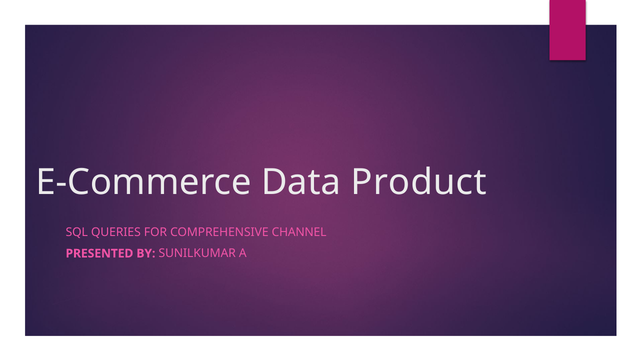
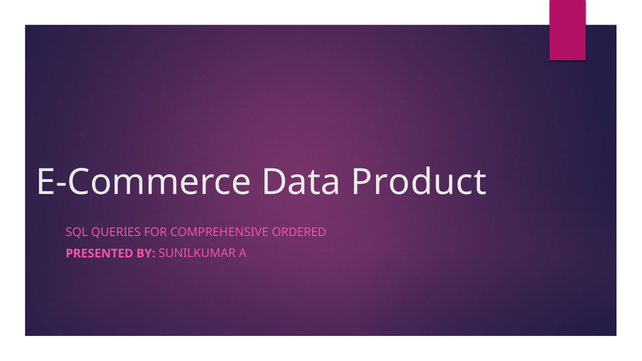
CHANNEL: CHANNEL -> ORDERED
